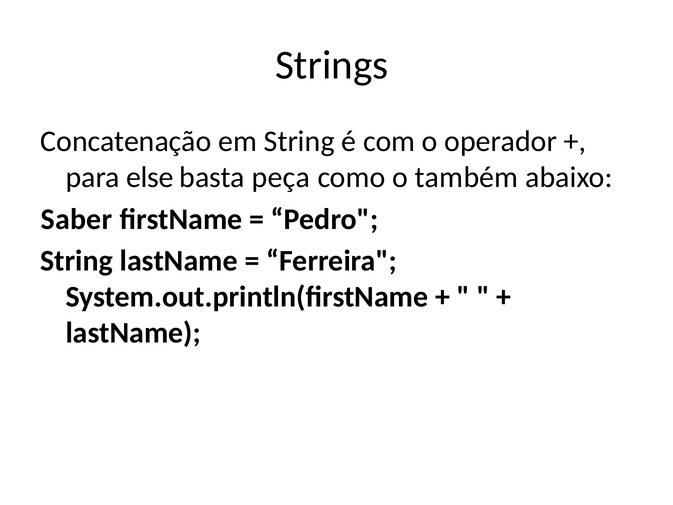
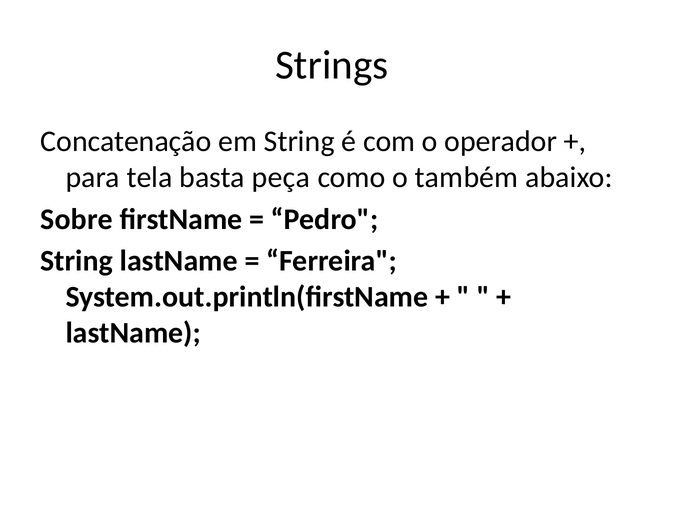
else: else -> tela
Saber: Saber -> Sobre
